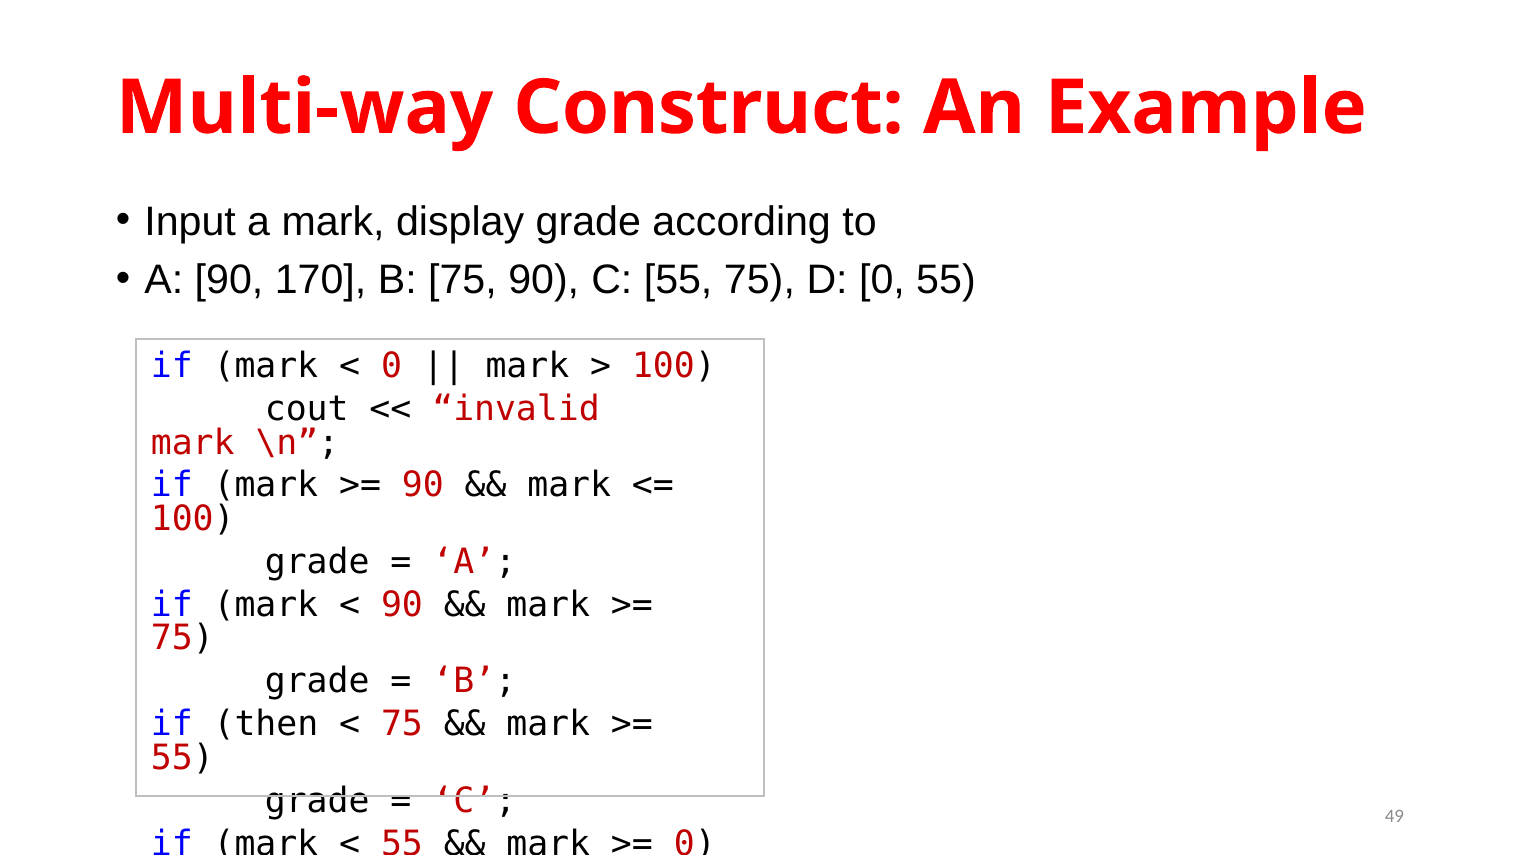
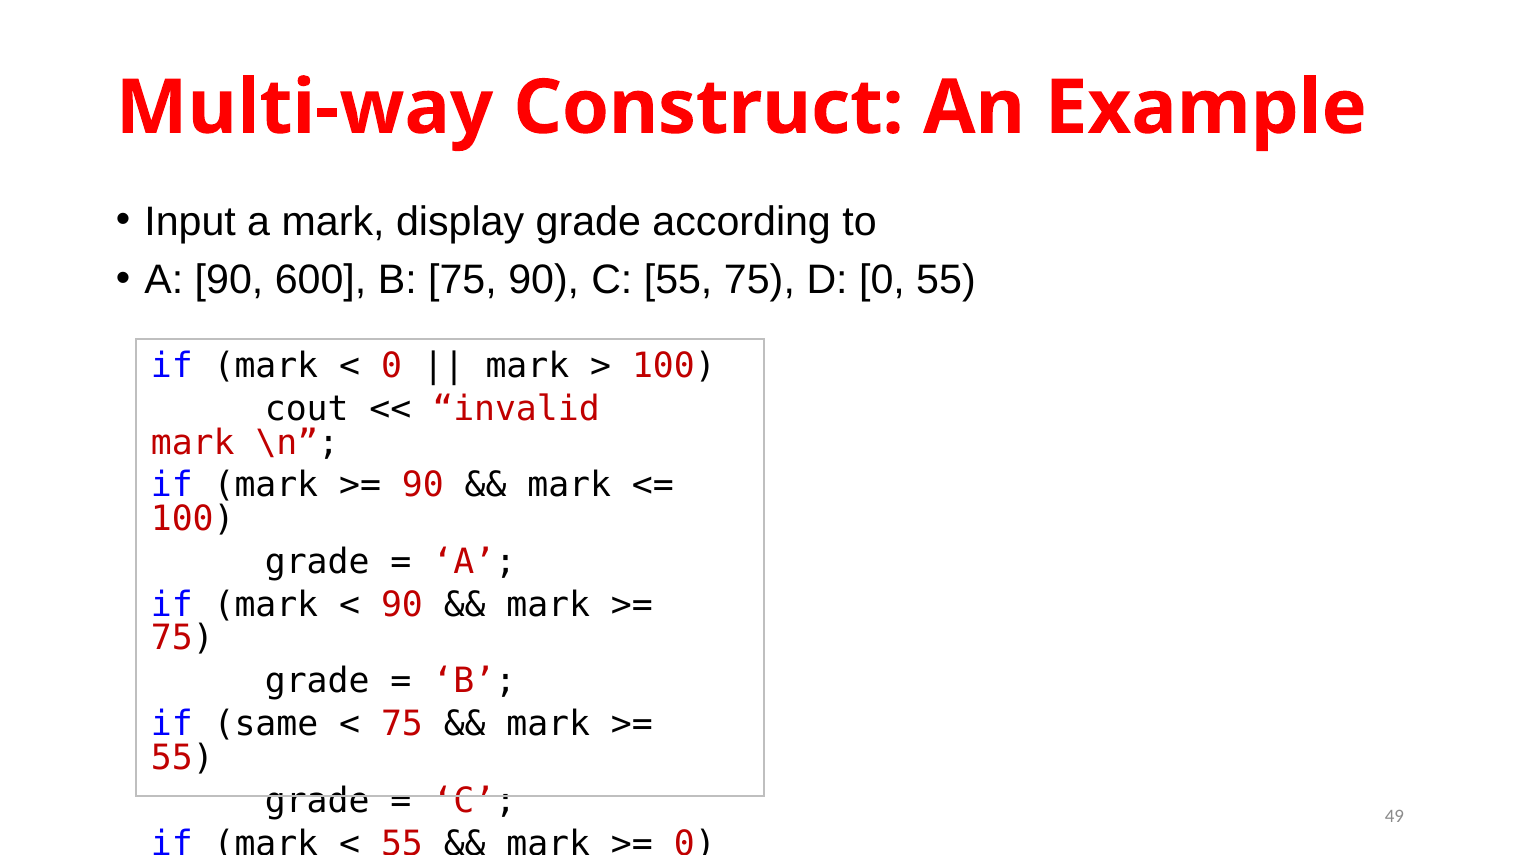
170: 170 -> 600
then: then -> same
